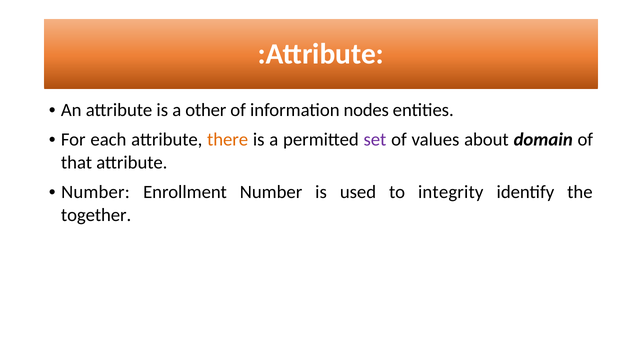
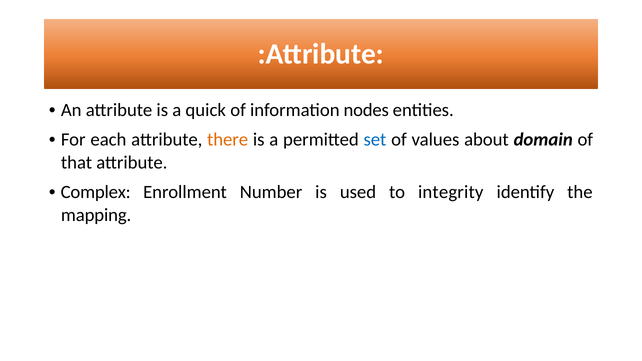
other: other -> quick
set colour: purple -> blue
Number at (95, 192): Number -> Complex
together: together -> mapping
